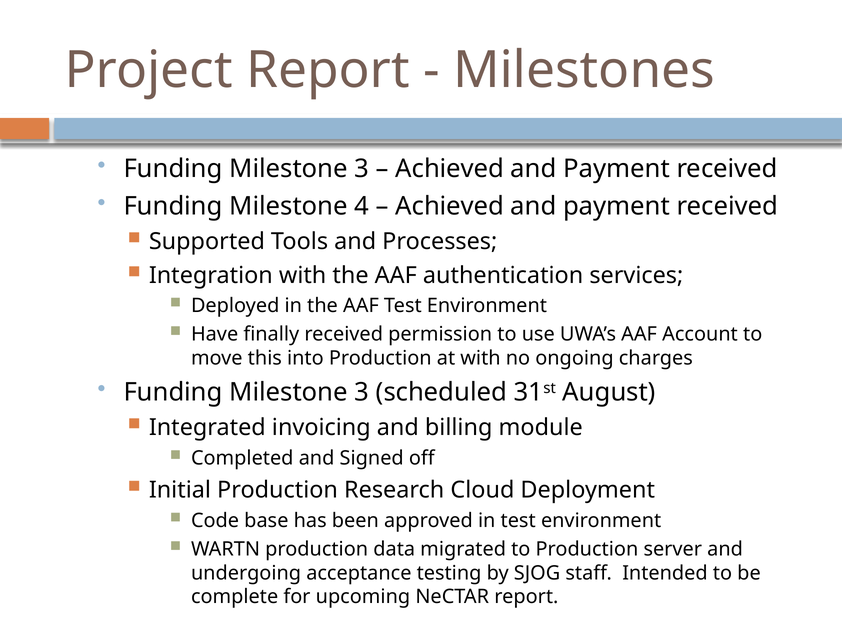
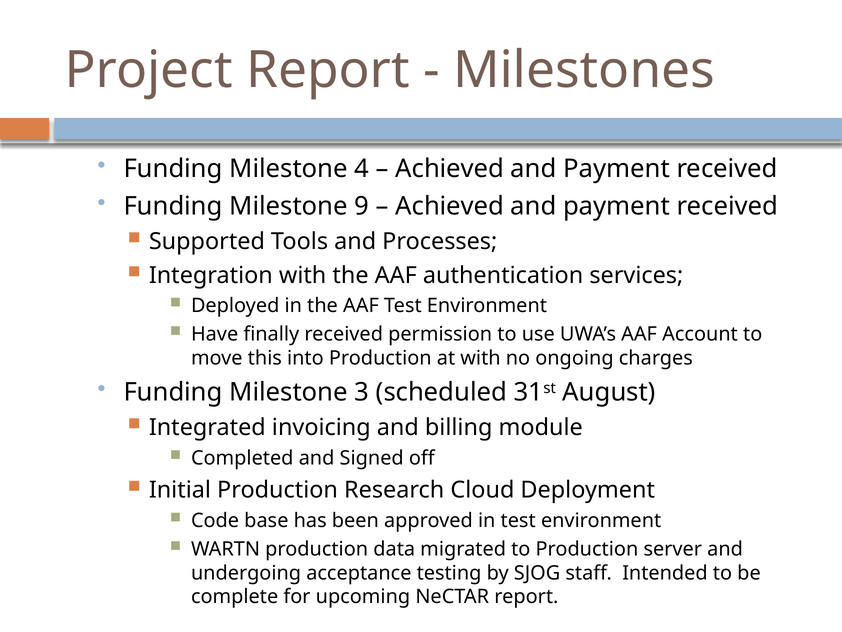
3 at (362, 169): 3 -> 4
4: 4 -> 9
